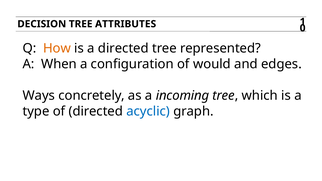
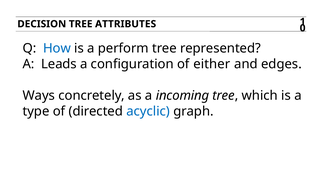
How colour: orange -> blue
a directed: directed -> perform
When: When -> Leads
would: would -> either
